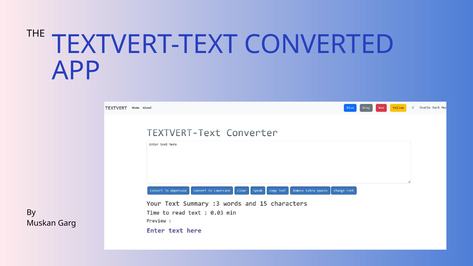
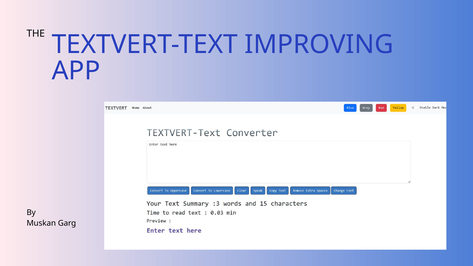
CONVERTED: CONVERTED -> IMPROVING
